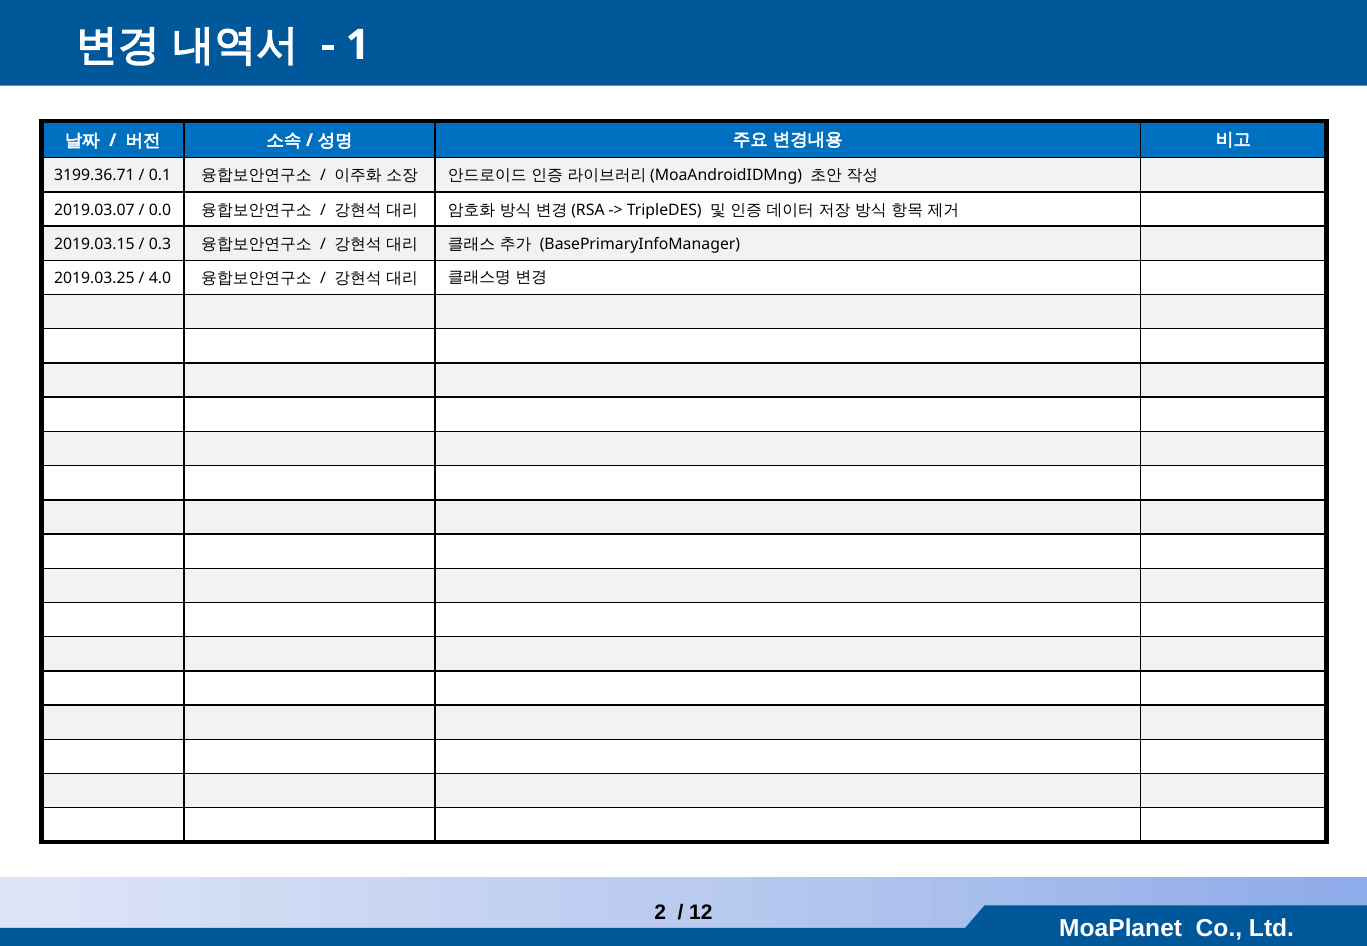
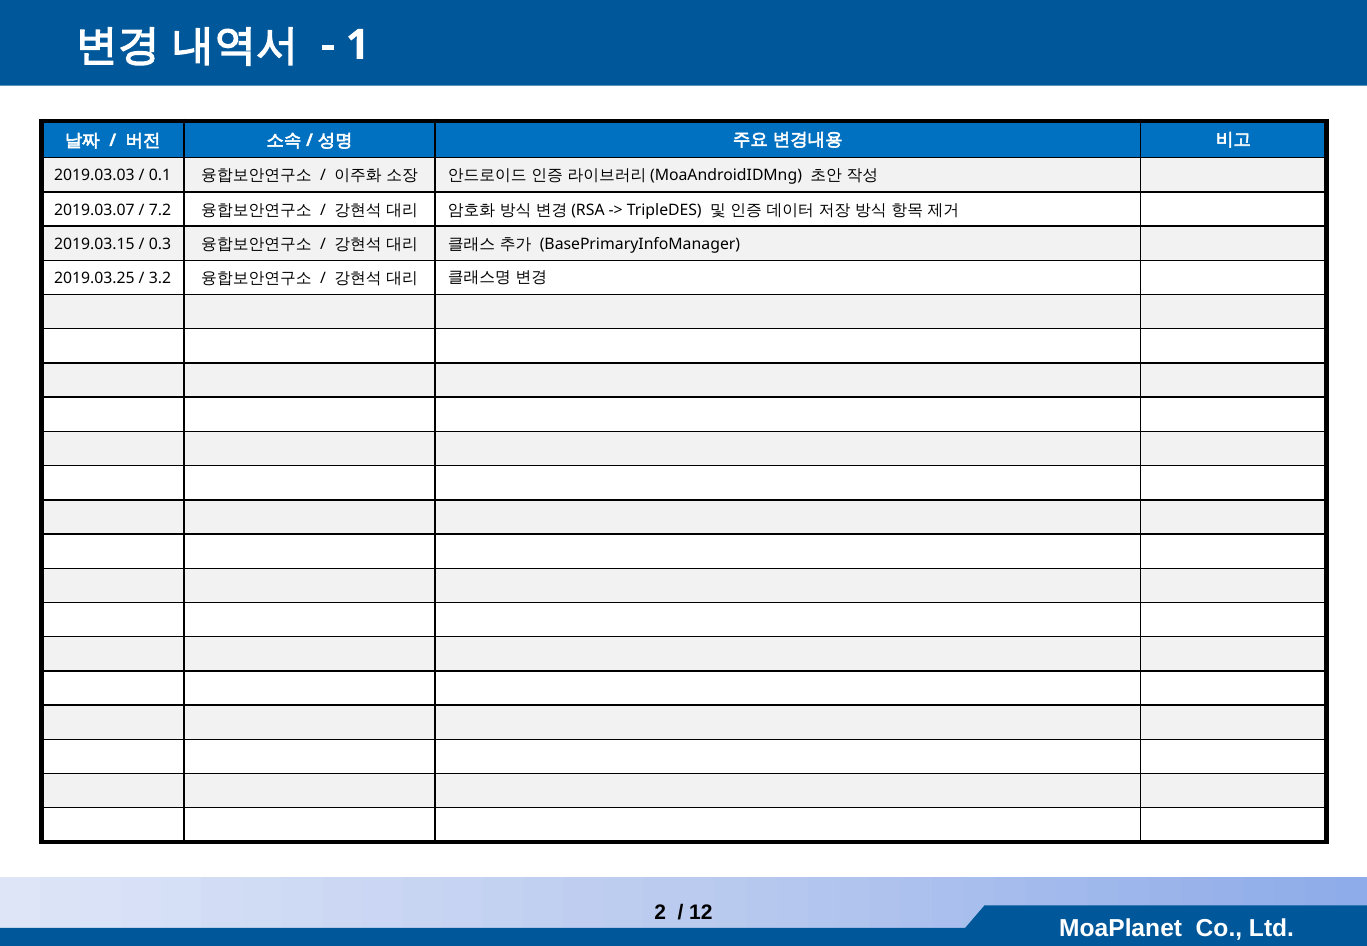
3199.36.71: 3199.36.71 -> 2019.03.03
0.0: 0.0 -> 7.2
4.0: 4.0 -> 3.2
